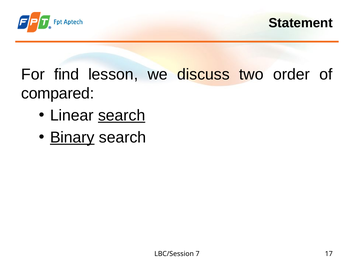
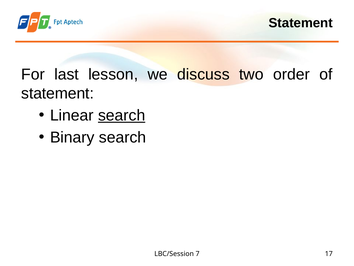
find: find -> last
compared at (58, 93): compared -> statement
Binary underline: present -> none
